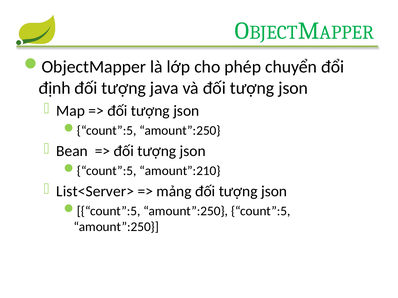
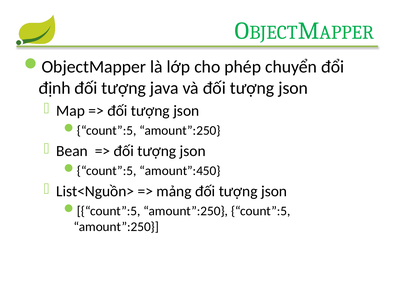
amount”:210: amount”:210 -> amount”:450
List<Server>: List<Server> -> List<Nguồn>
